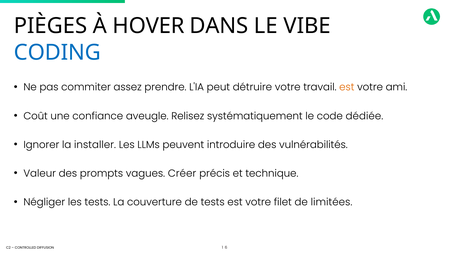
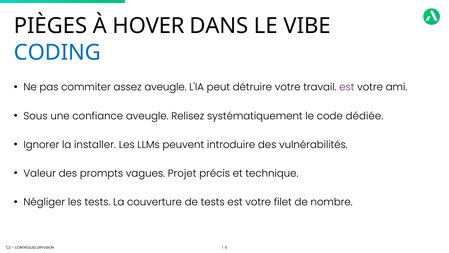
assez prendre: prendre -> aveugle
est at (347, 87) colour: orange -> purple
Coût: Coût -> Sous
Créer: Créer -> Projet
limitées: limitées -> nombre
